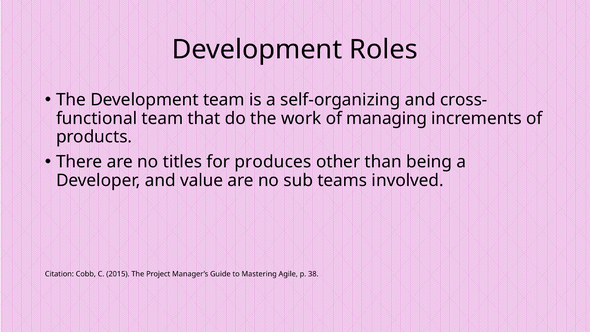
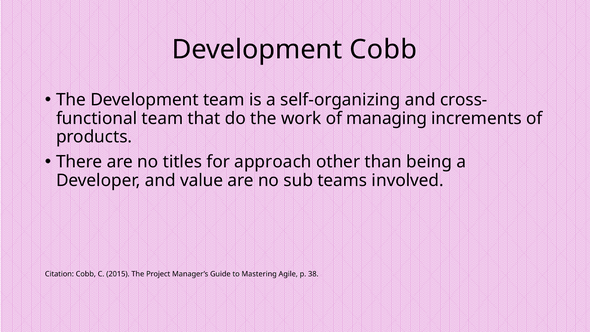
Development Roles: Roles -> Cobb
produces: produces -> approach
